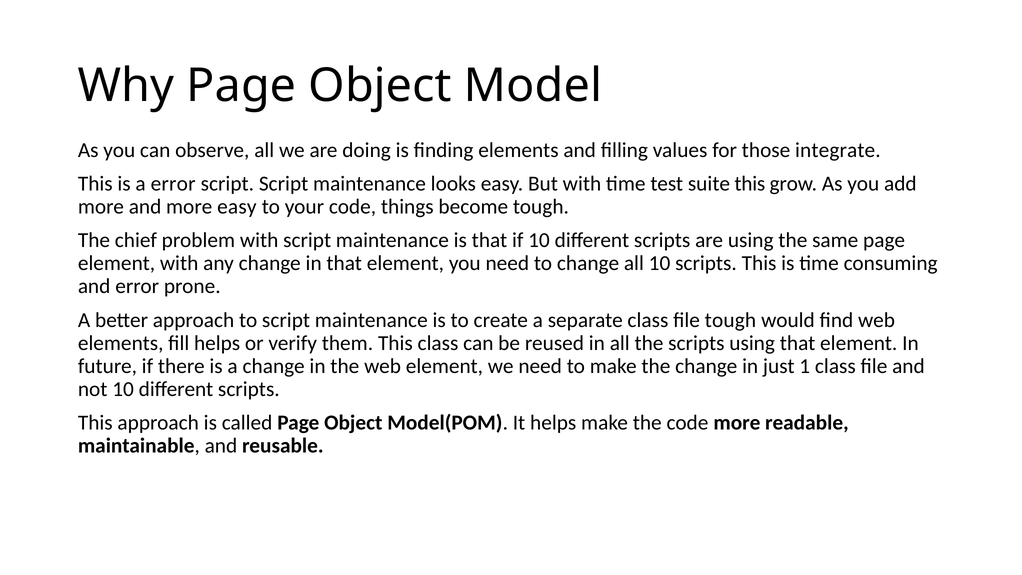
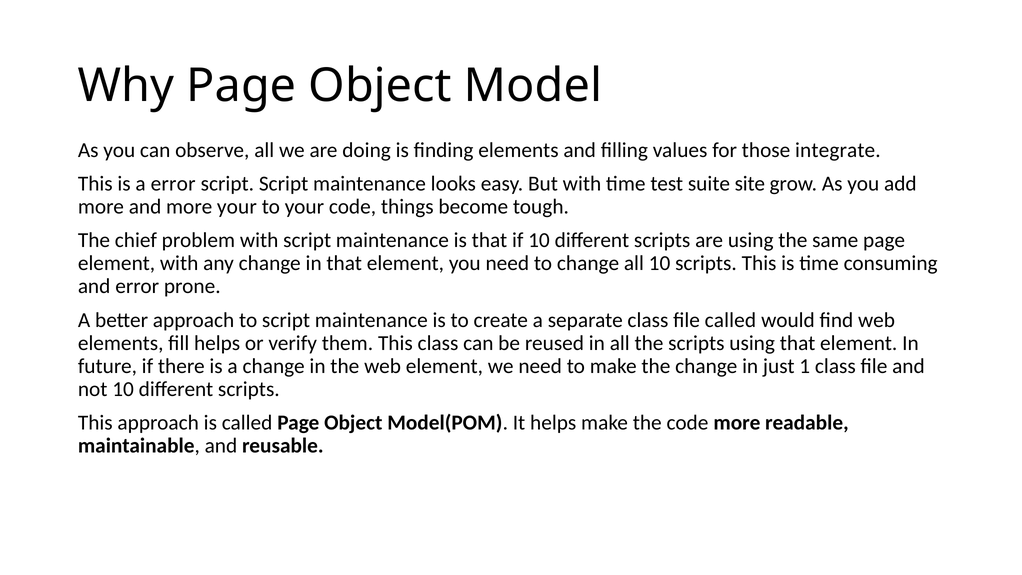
suite this: this -> site
more easy: easy -> your
file tough: tough -> called
